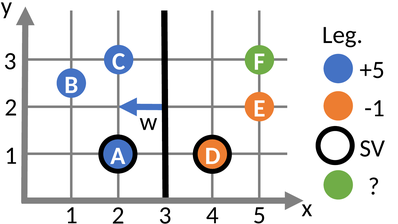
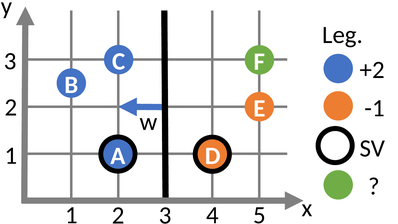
+5: +5 -> +2
